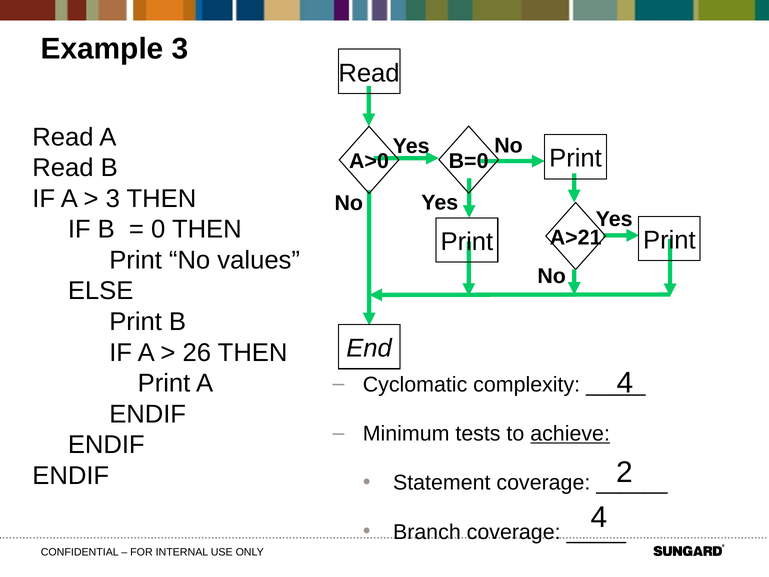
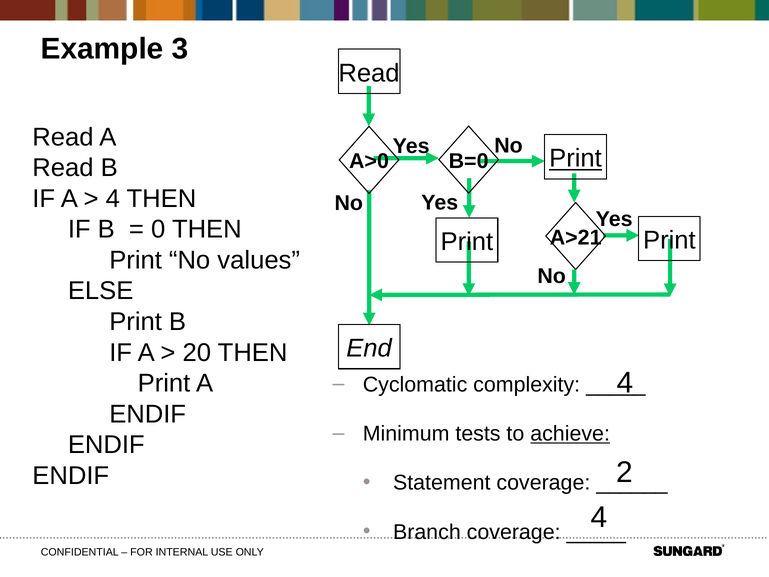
Print at (576, 158) underline: none -> present
3 at (113, 199): 3 -> 4
26: 26 -> 20
